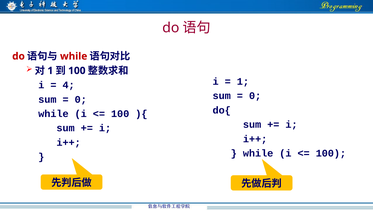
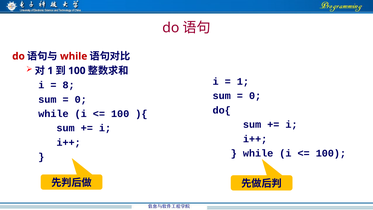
4: 4 -> 8
